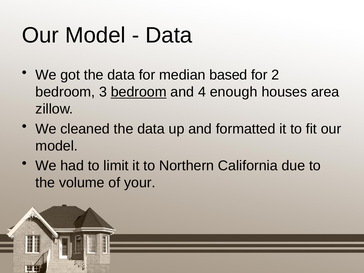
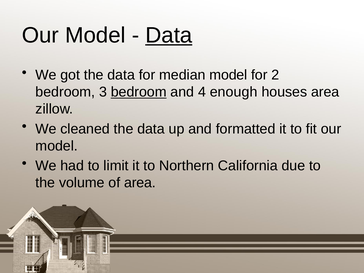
Data at (169, 35) underline: none -> present
median based: based -> model
of your: your -> area
